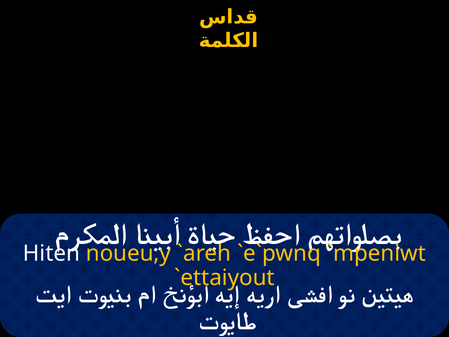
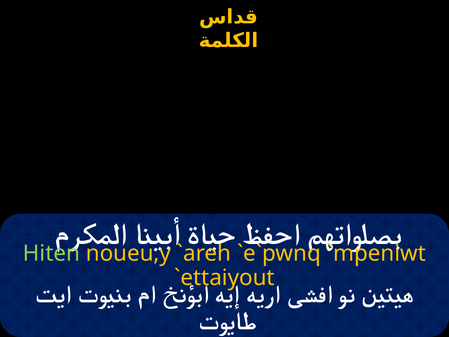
Hiten colour: white -> light green
